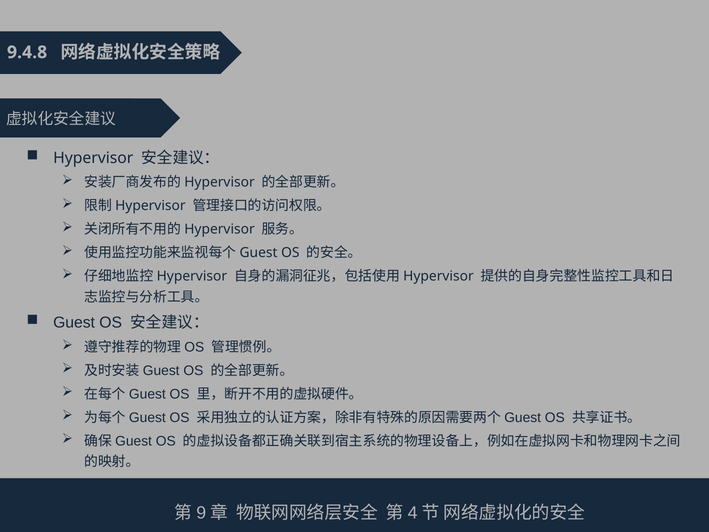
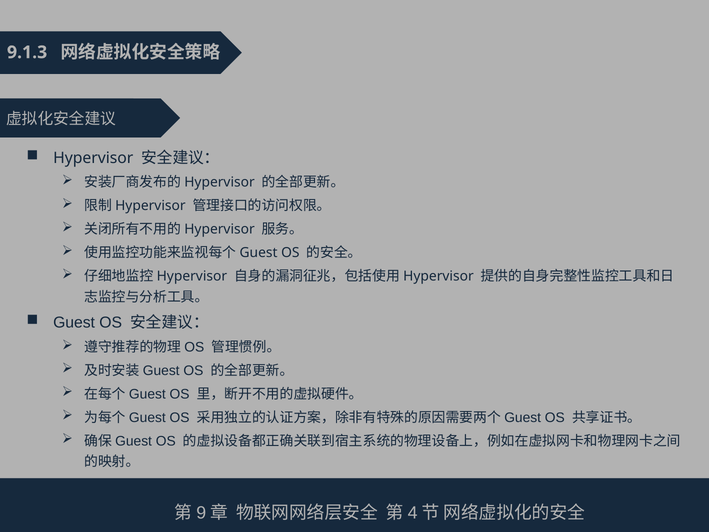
9.4.8: 9.4.8 -> 9.1.3
